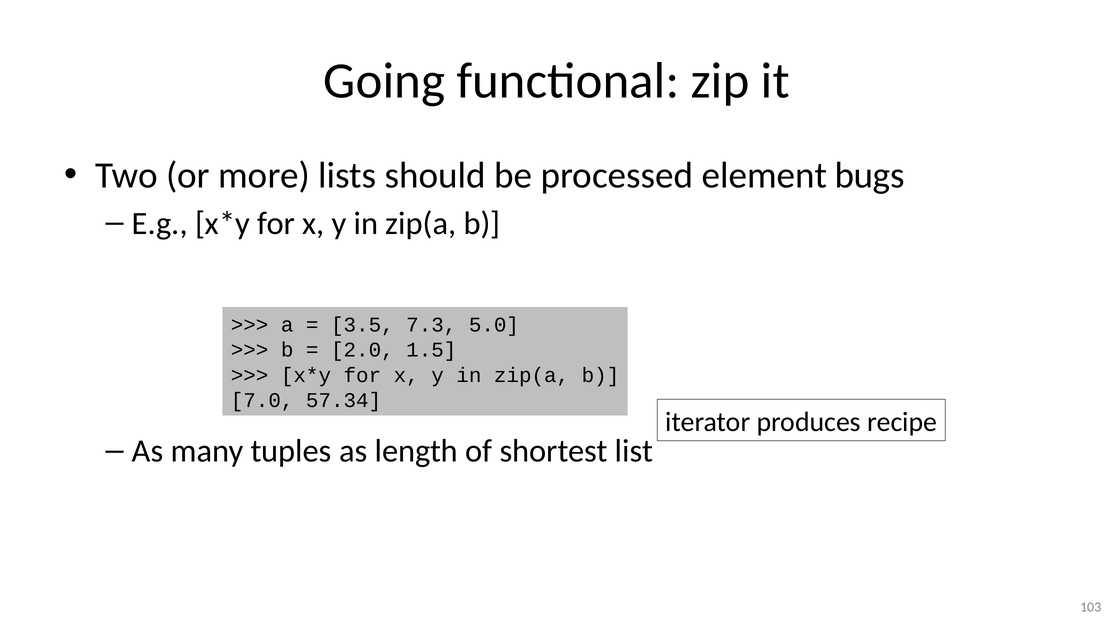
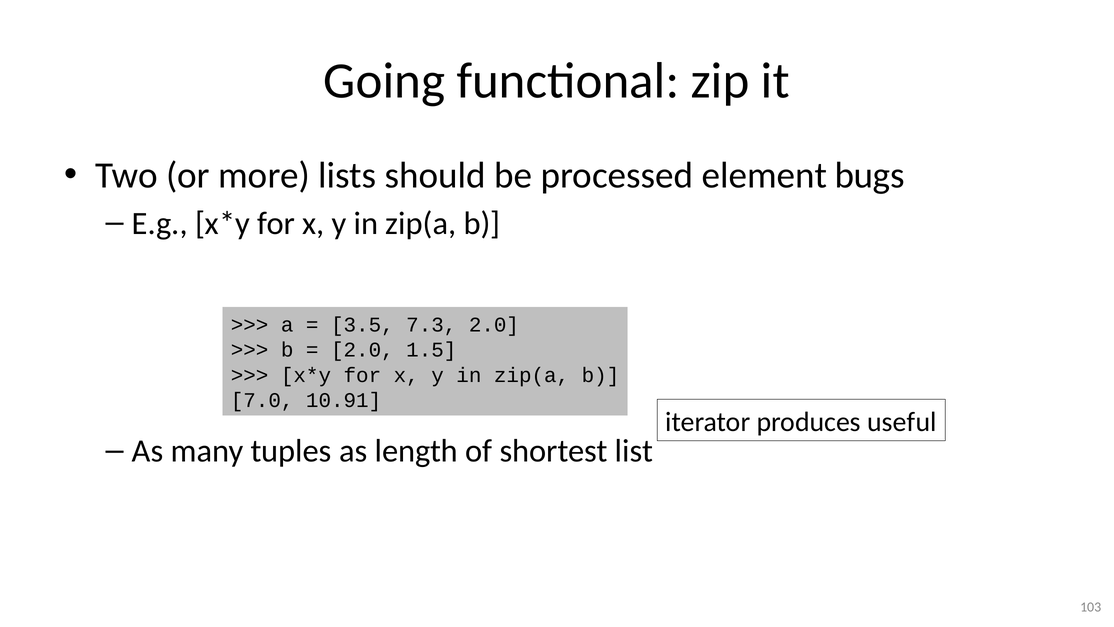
7.3 5.0: 5.0 -> 2.0
57.34: 57.34 -> 10.91
recipe: recipe -> useful
